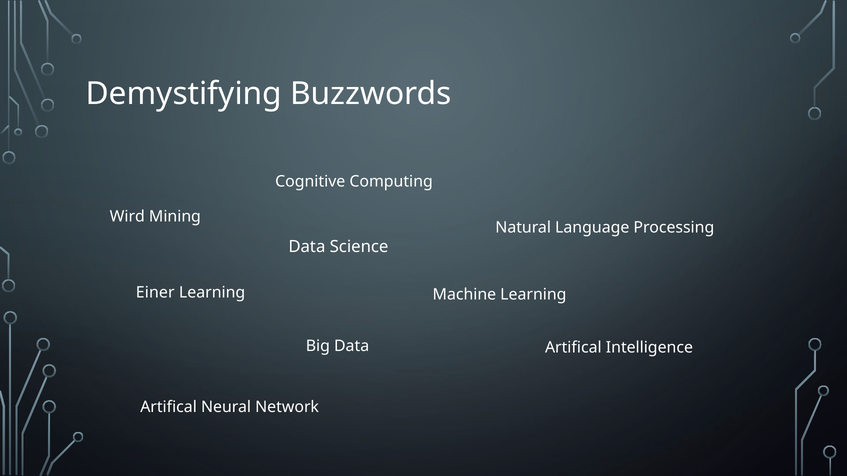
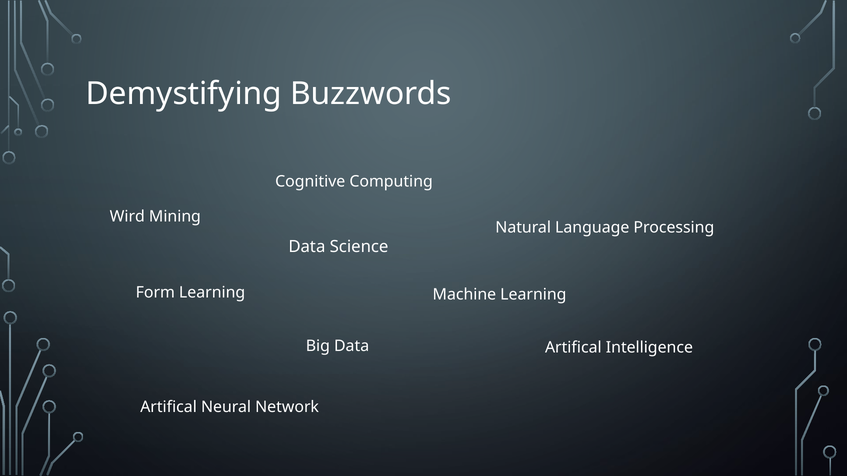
Einer: Einer -> Form
